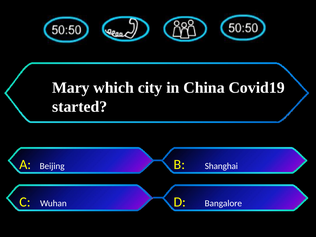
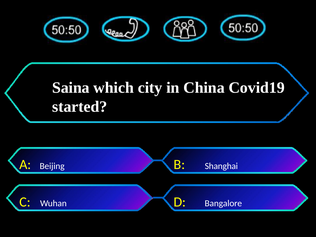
Mary: Mary -> Saina
